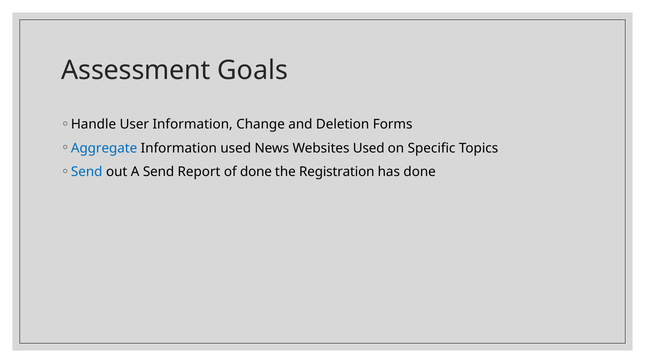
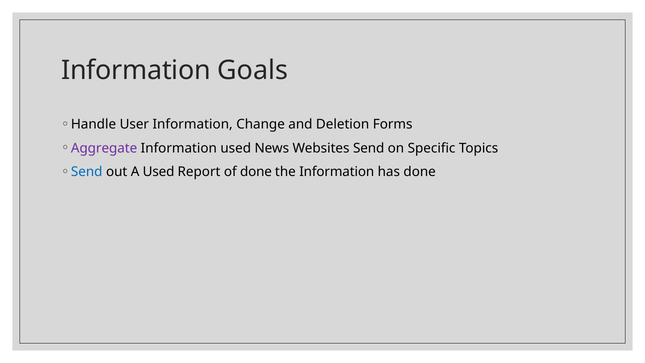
Assessment at (136, 70): Assessment -> Information
Aggregate colour: blue -> purple
Websites Used: Used -> Send
A Send: Send -> Used
the Registration: Registration -> Information
